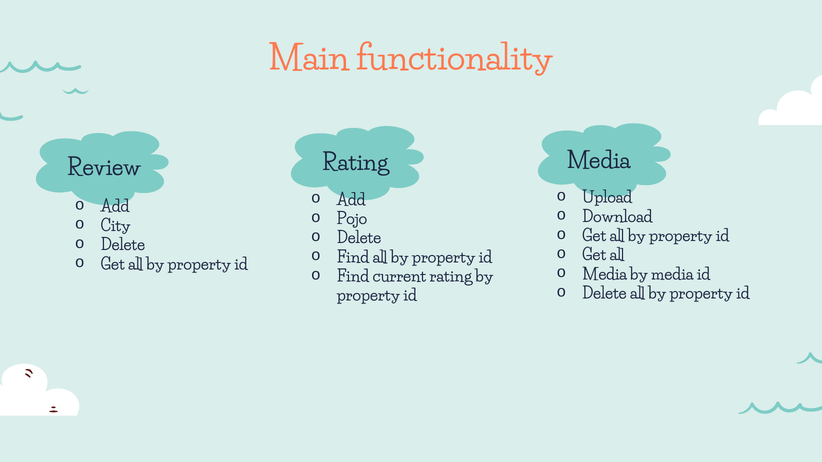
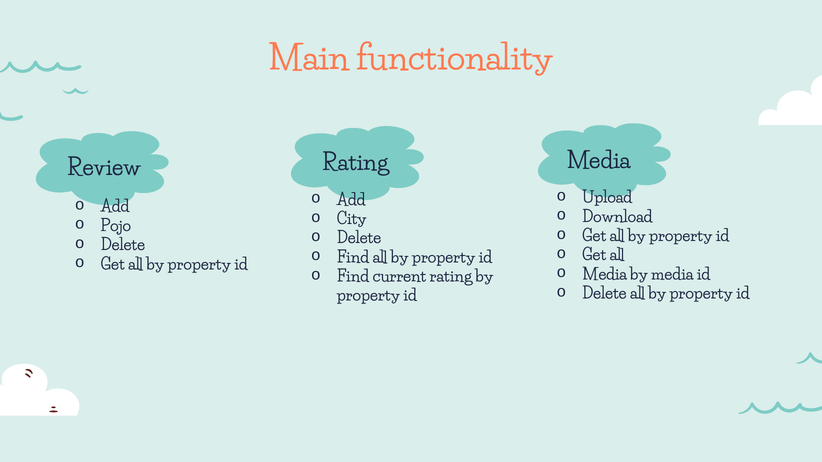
Pojo: Pojo -> City
City: City -> Pojo
